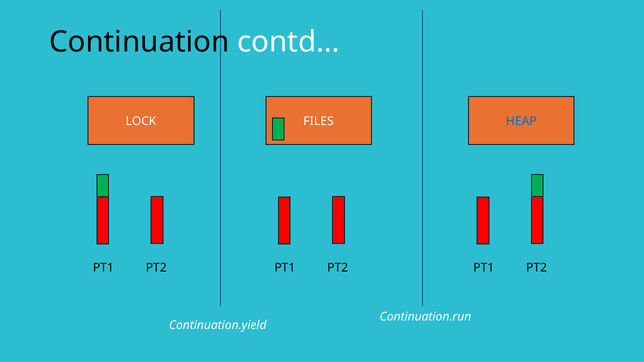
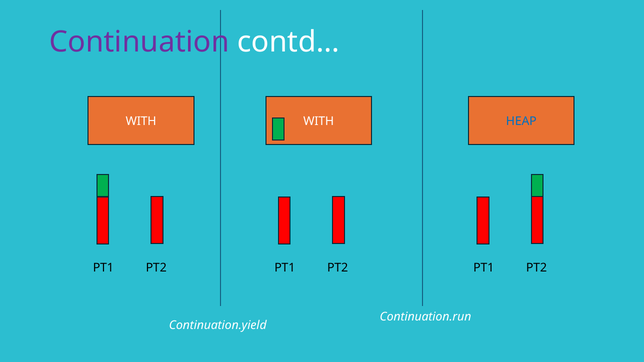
Continuation colour: black -> purple
LOCK at (141, 121): LOCK -> WITH
FILES at (319, 121): FILES -> WITH
